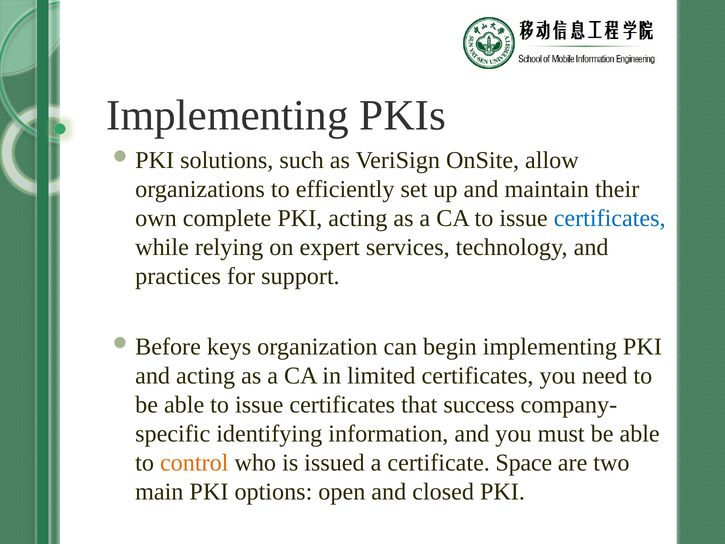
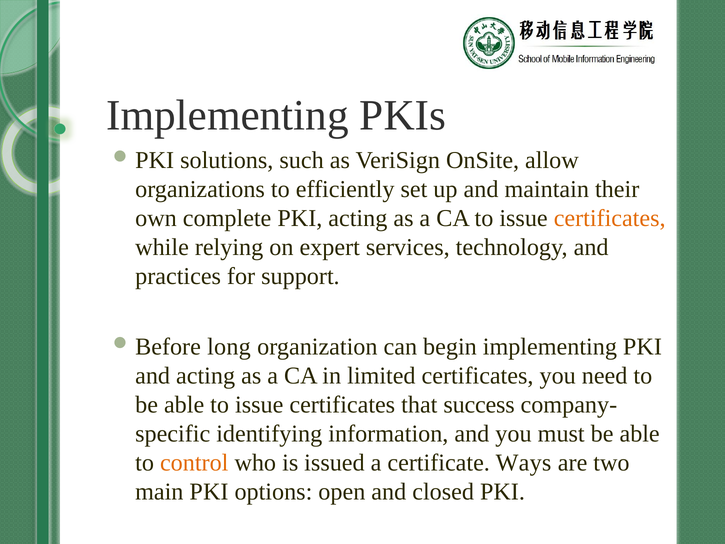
certificates at (610, 218) colour: blue -> orange
keys: keys -> long
Space: Space -> Ways
